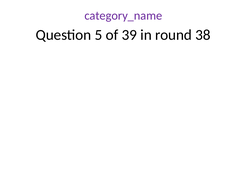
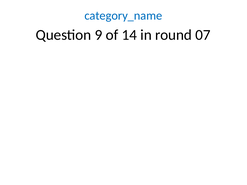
category_name colour: purple -> blue
5: 5 -> 9
39: 39 -> 14
38: 38 -> 07
